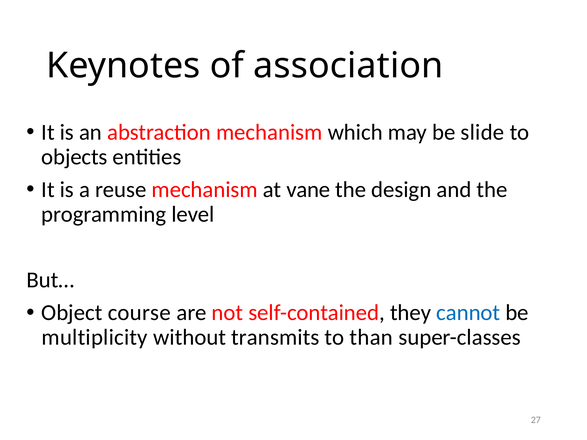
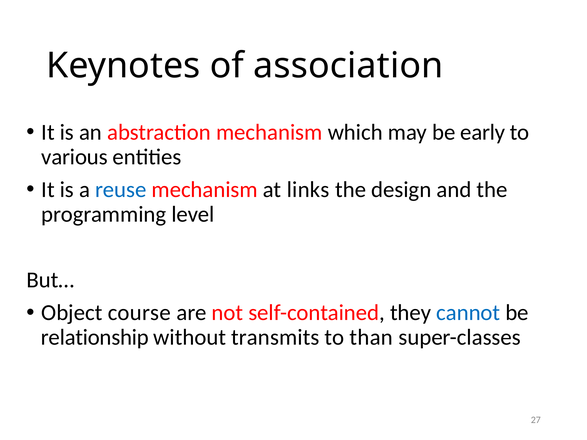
slide: slide -> early
objects: objects -> various
reuse colour: black -> blue
vane: vane -> links
multiplicity: multiplicity -> relationship
